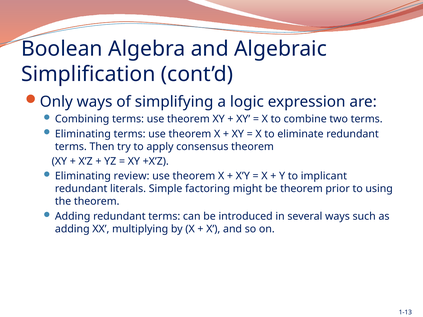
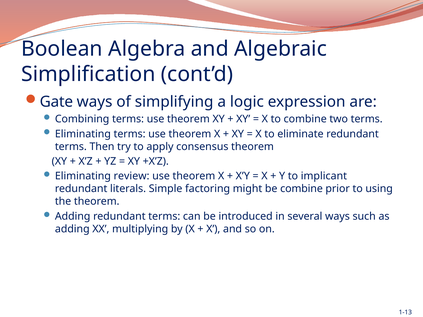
Only: Only -> Gate
be theorem: theorem -> combine
